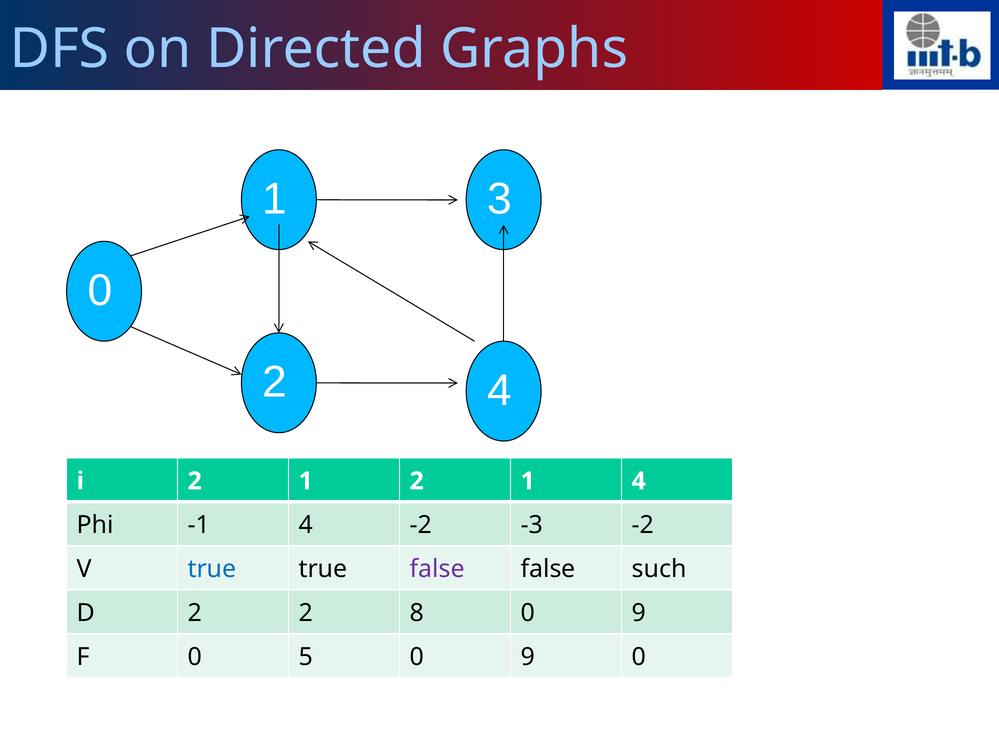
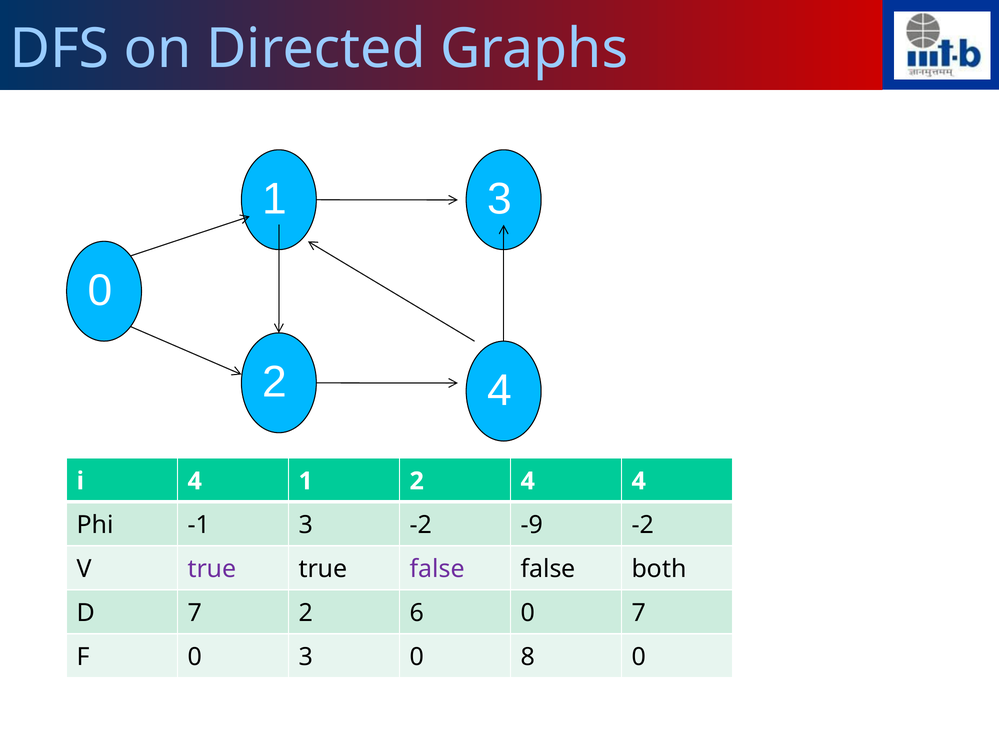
i 2: 2 -> 4
1 2 1: 1 -> 4
-1 4: 4 -> 3
-3: -3 -> -9
true at (212, 569) colour: blue -> purple
such: such -> both
D 2: 2 -> 7
8: 8 -> 6
9 at (639, 613): 9 -> 7
0 5: 5 -> 3
9 at (528, 657): 9 -> 8
